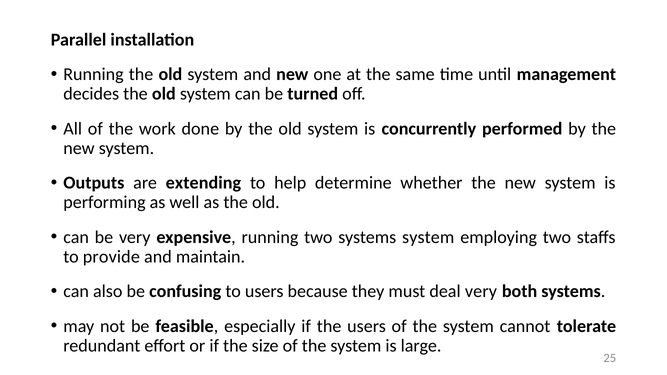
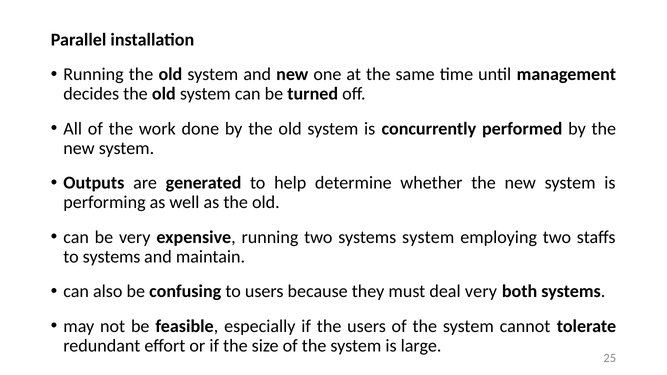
extending: extending -> generated
to provide: provide -> systems
